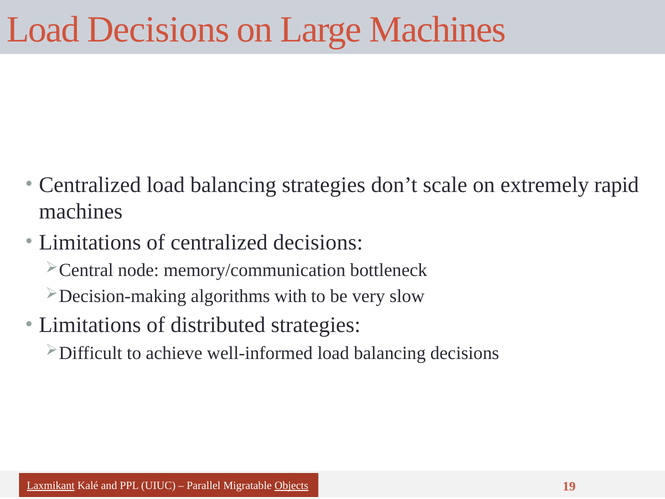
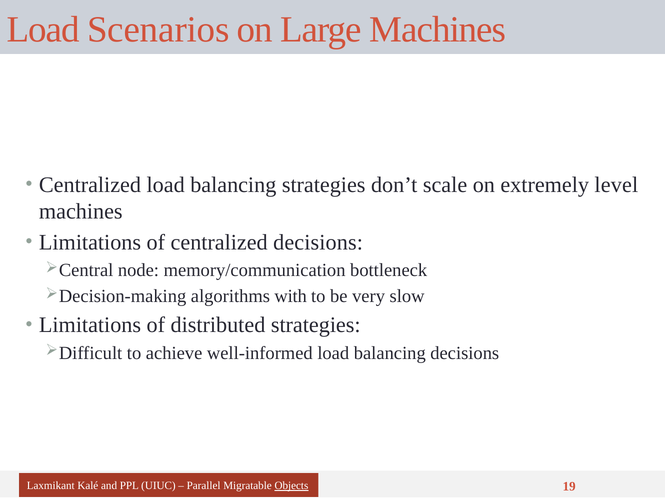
Load Decisions: Decisions -> Scenarios
rapid: rapid -> level
Laxmikant underline: present -> none
